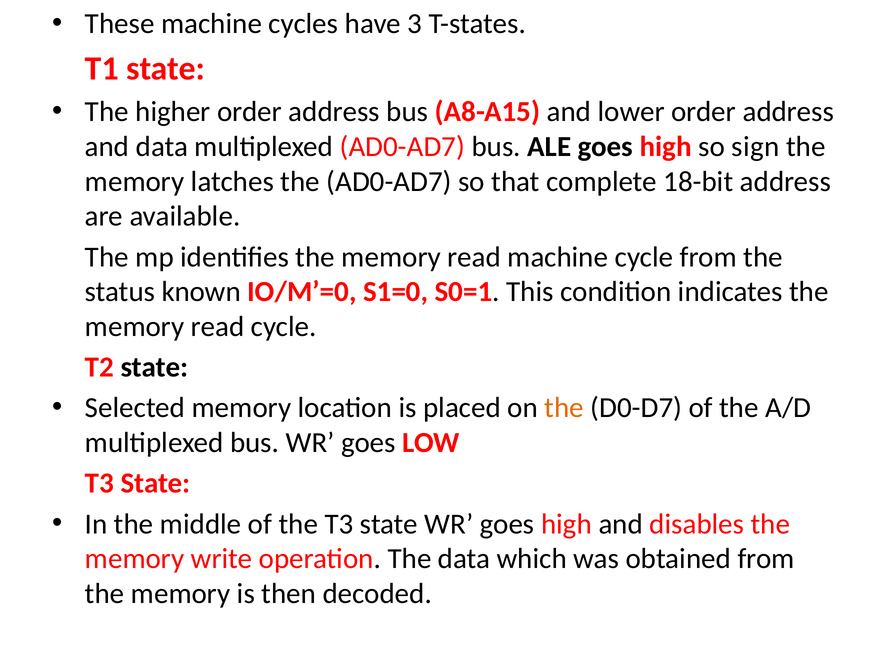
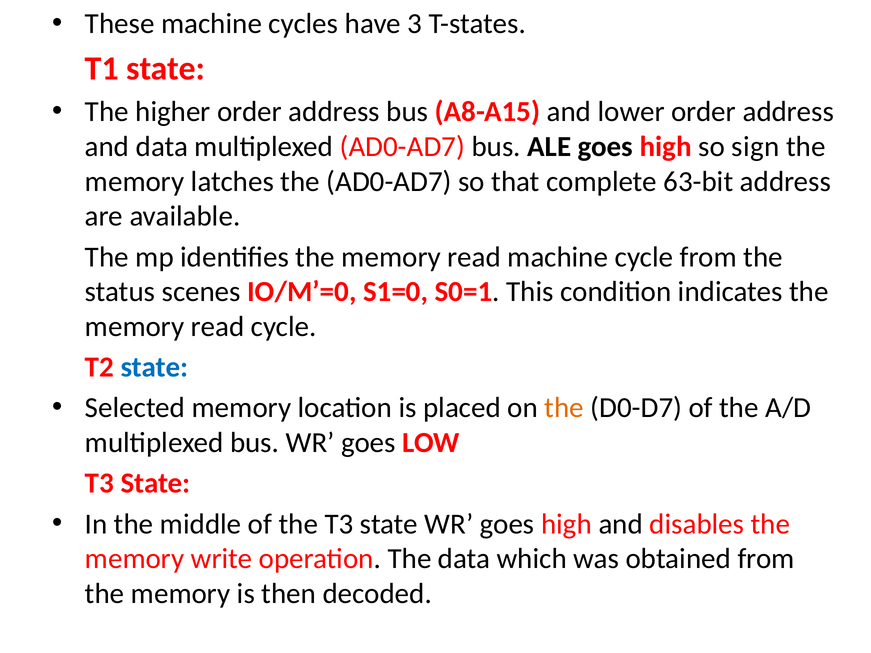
18-bit: 18-bit -> 63-bit
known: known -> scenes
state at (154, 367) colour: black -> blue
